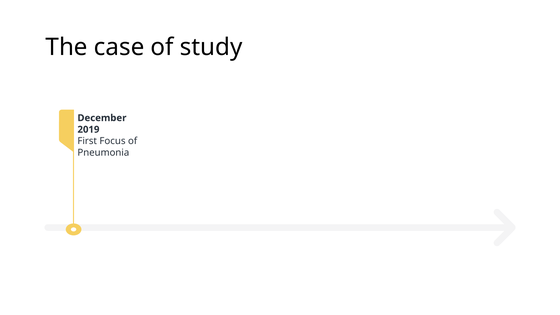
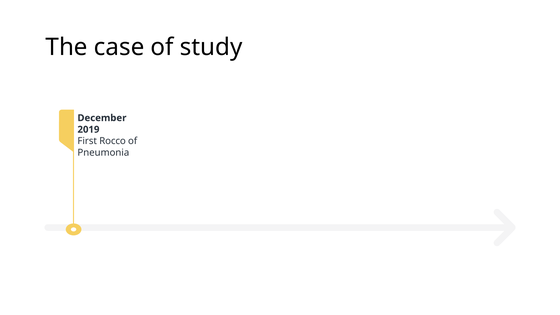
Focus: Focus -> Rocco
